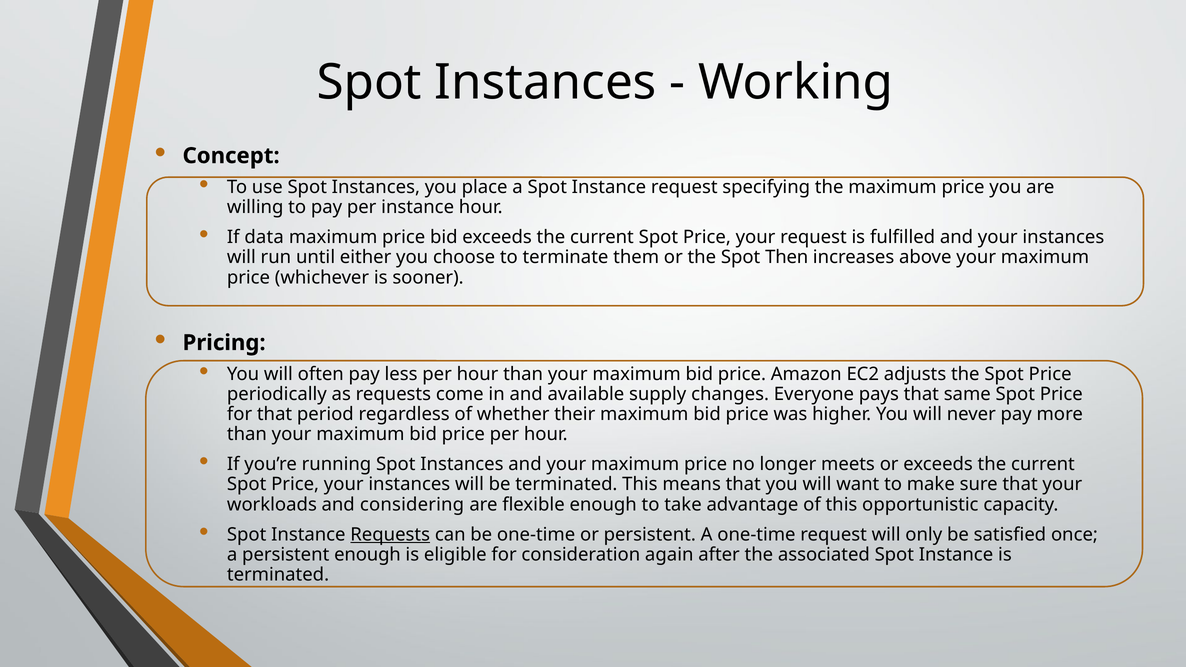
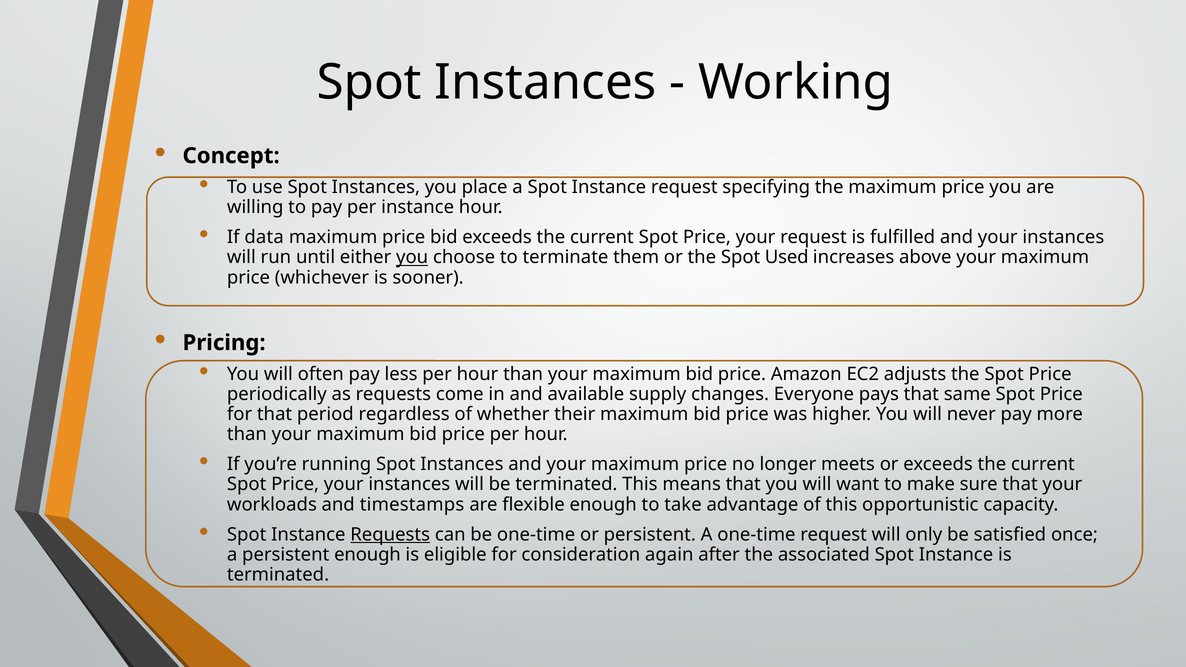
you at (412, 257) underline: none -> present
Then: Then -> Used
considering: considering -> timestamps
